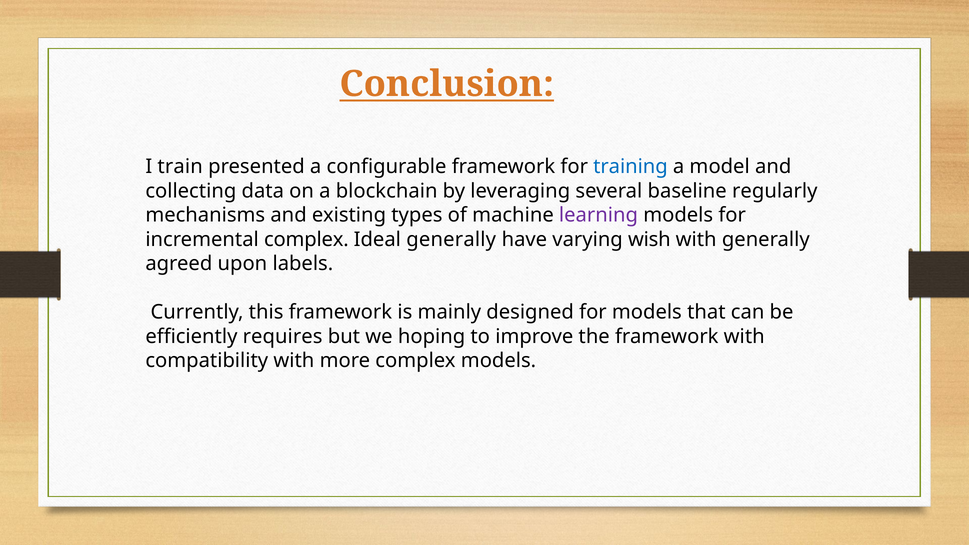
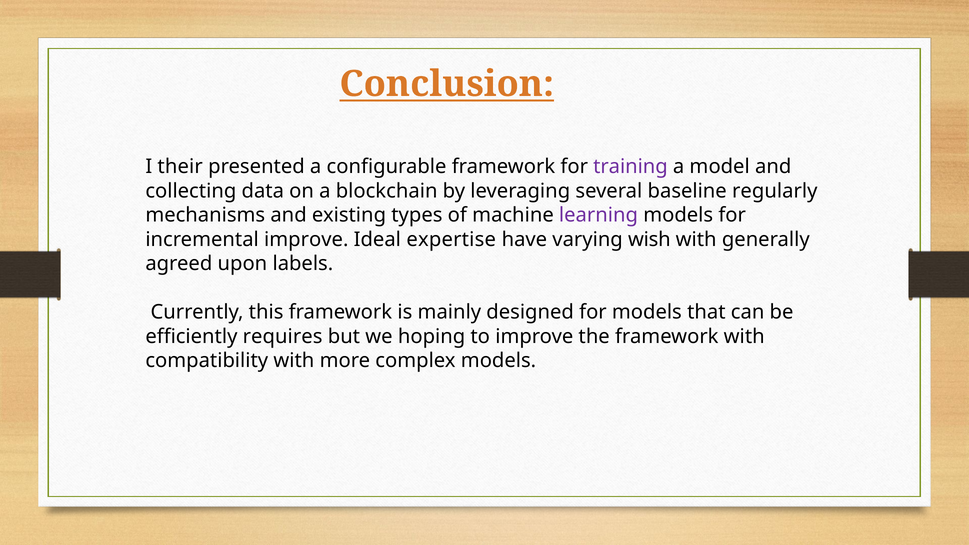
train: train -> their
training colour: blue -> purple
incremental complex: complex -> improve
Ideal generally: generally -> expertise
